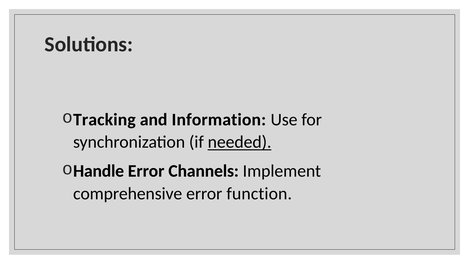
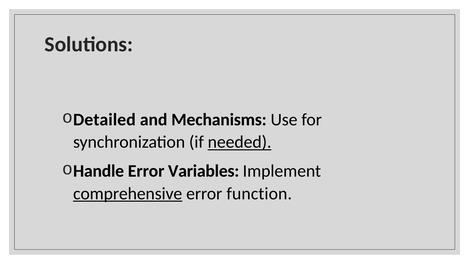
Tracking: Tracking -> Detailed
Information: Information -> Mechanisms
Channels: Channels -> Variables
comprehensive underline: none -> present
